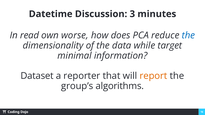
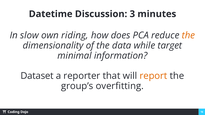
read: read -> slow
worse: worse -> riding
the at (188, 35) colour: blue -> orange
algorithms: algorithms -> overfitting
